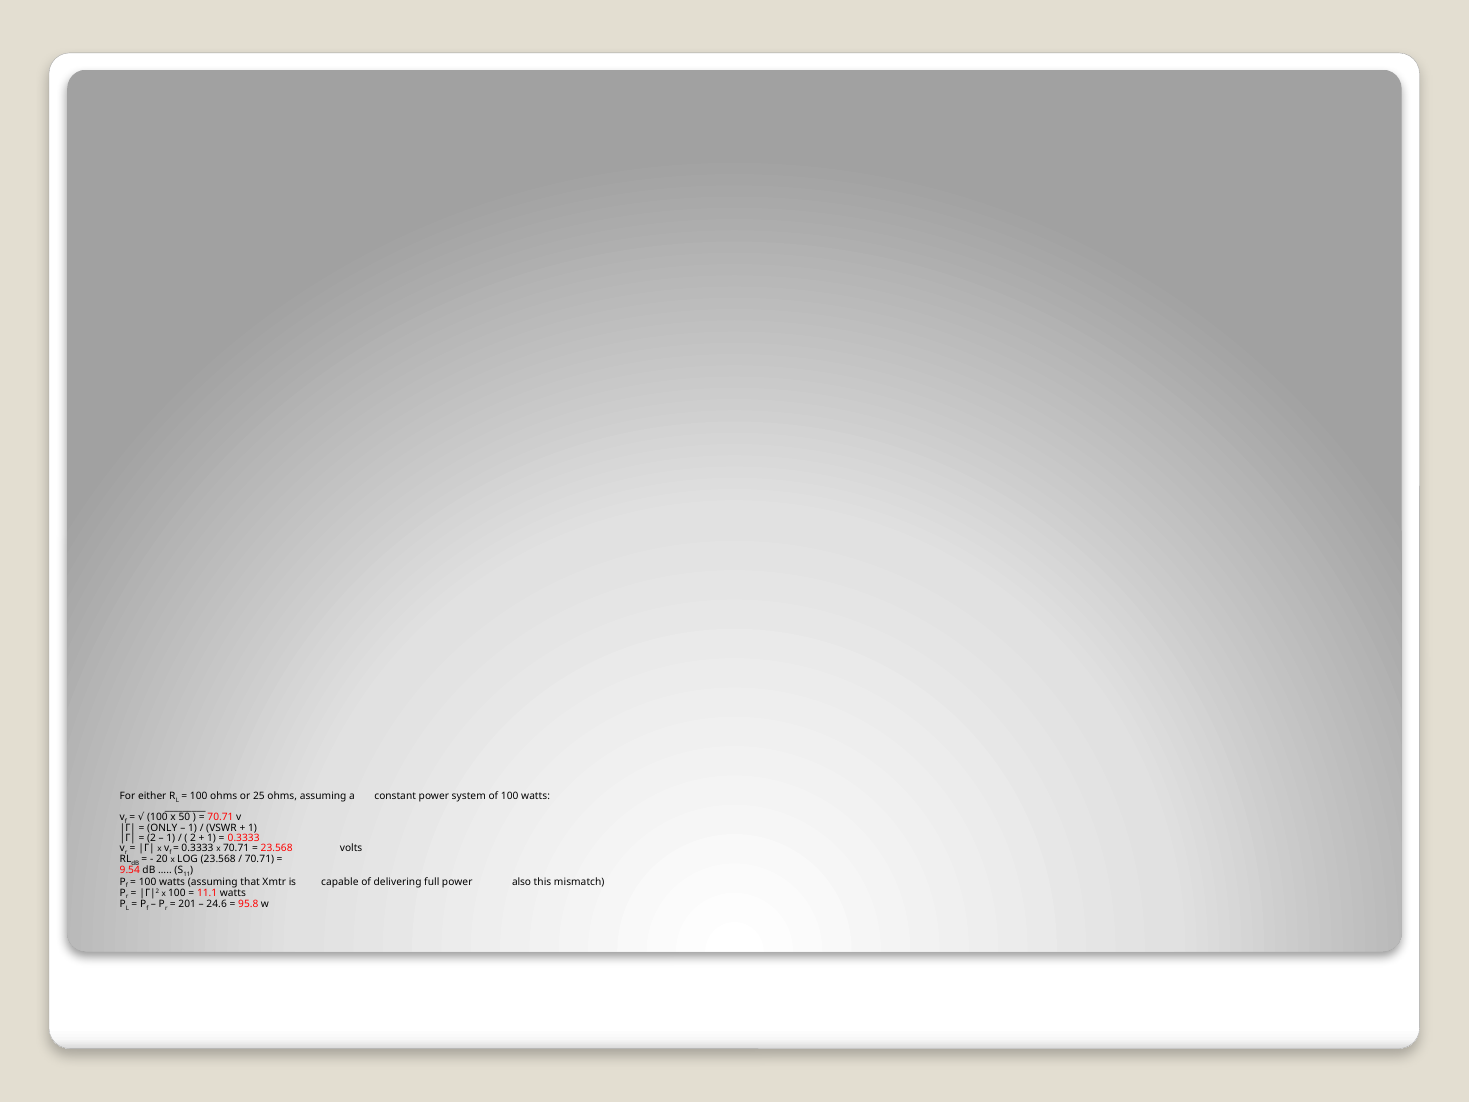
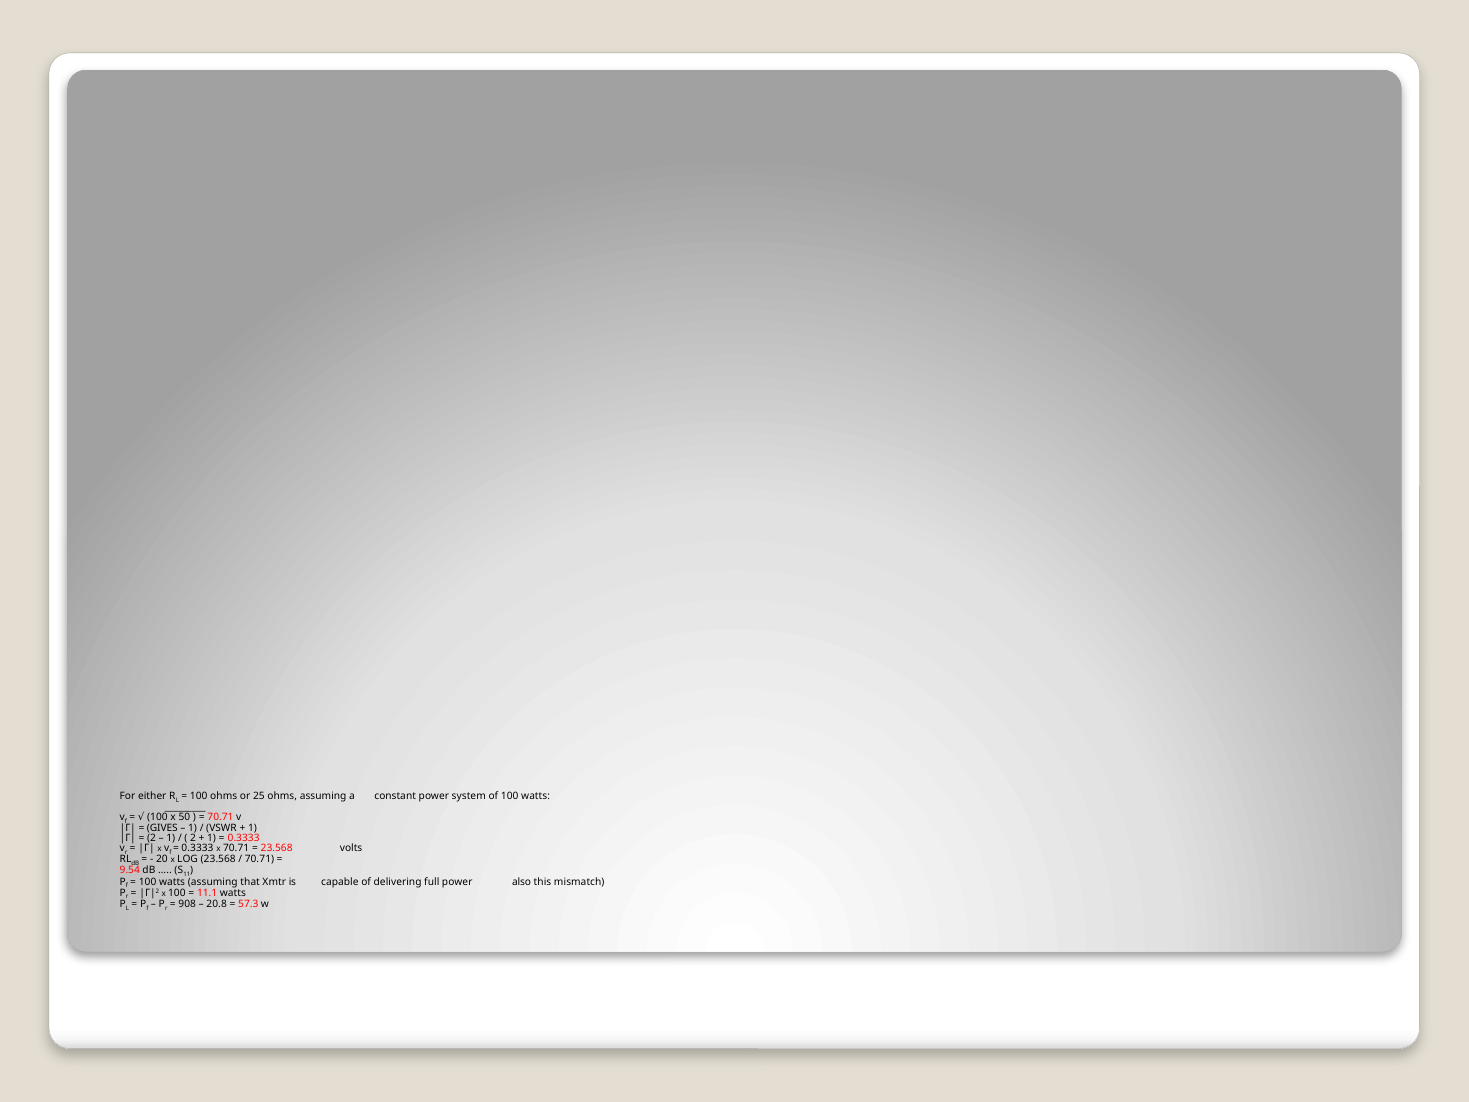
ONLY: ONLY -> GIVES
201: 201 -> 908
24.6: 24.6 -> 20.8
95.8: 95.8 -> 57.3
